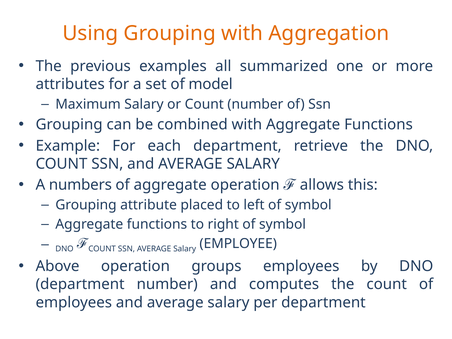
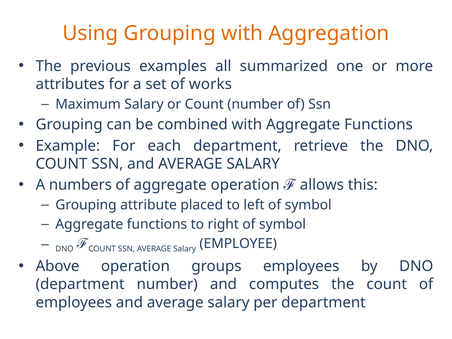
model: model -> works
